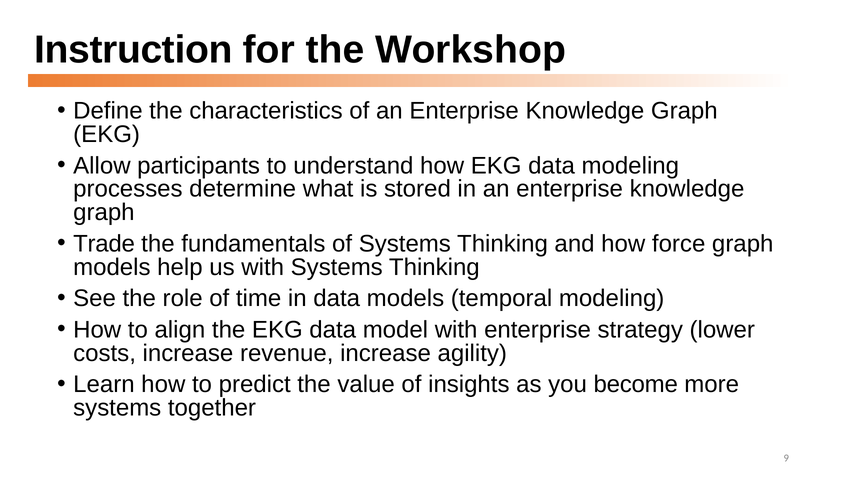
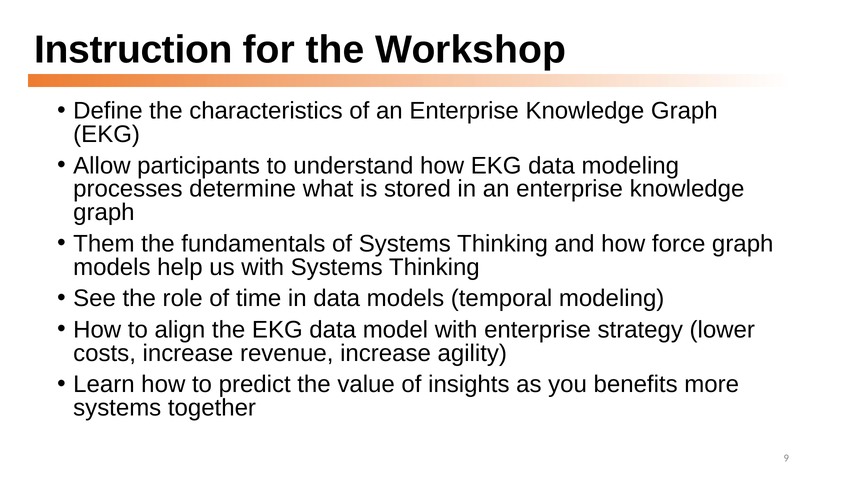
Trade: Trade -> Them
become: become -> benefits
